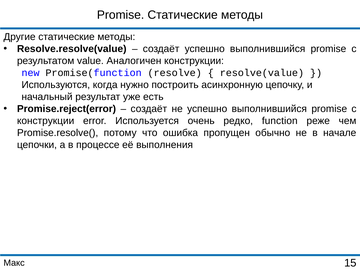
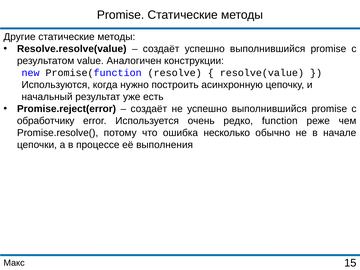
конструкции at (46, 121): конструкции -> обработчику
пропущен: пропущен -> несколько
